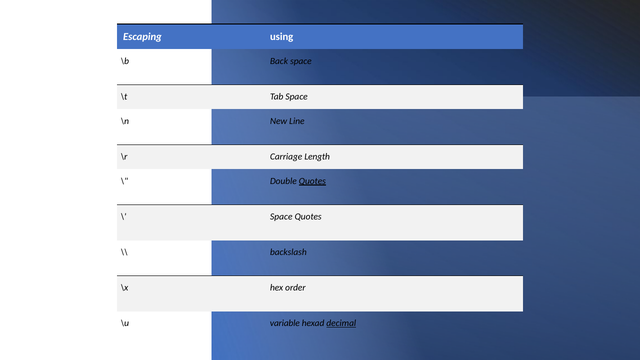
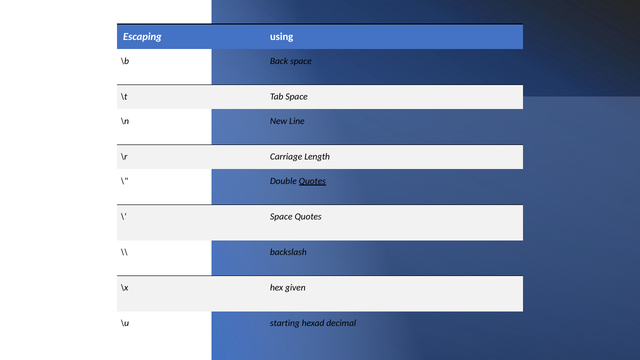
order: order -> given
variable: variable -> starting
decimal underline: present -> none
